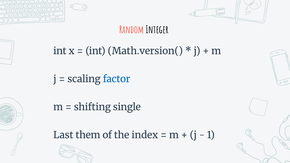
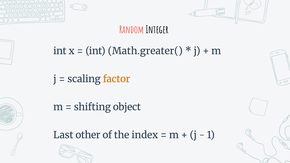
Math.version(: Math.version( -> Math.greater(
factor colour: blue -> orange
single: single -> object
them: them -> other
